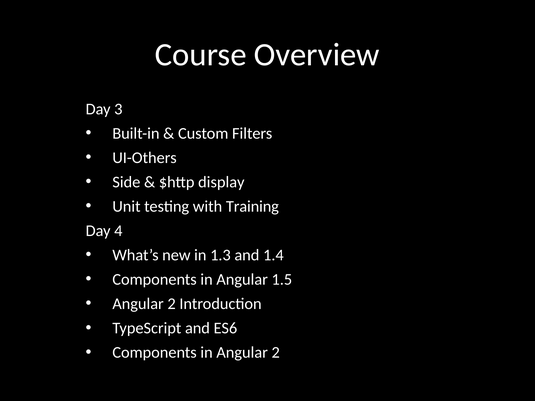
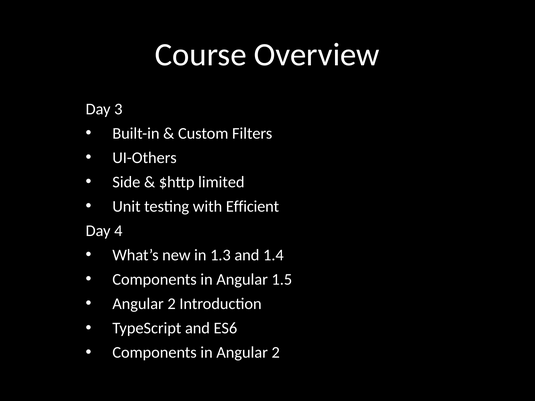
display: display -> limited
Training: Training -> Efficient
